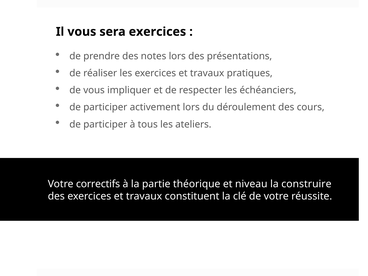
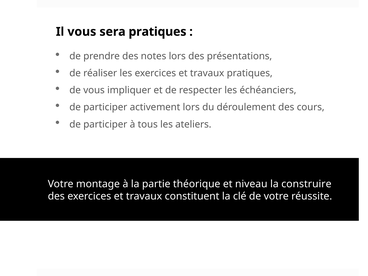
sera exercices: exercices -> pratiques
correctifs: correctifs -> montage
